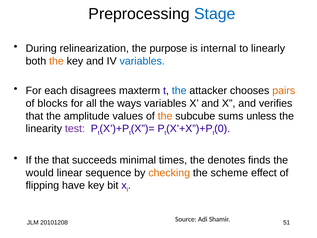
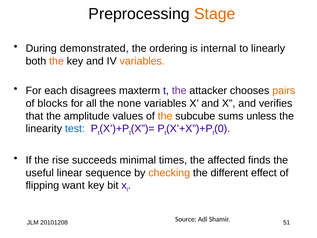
Stage colour: blue -> orange
relinearization: relinearization -> demonstrated
purpose: purpose -> ordering
variables at (142, 61) colour: blue -> orange
the at (179, 91) colour: blue -> purple
ways: ways -> none
test colour: purple -> blue
the that: that -> rise
denotes: denotes -> affected
would: would -> useful
scheme: scheme -> different
have: have -> want
